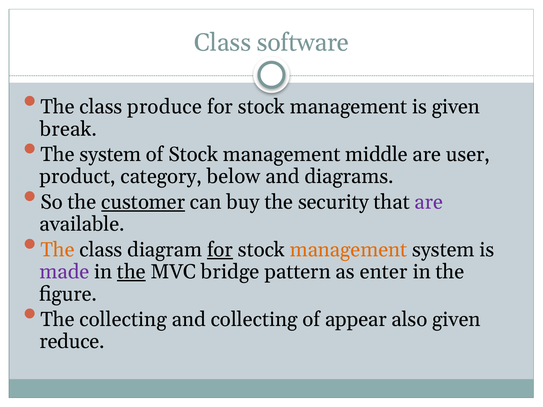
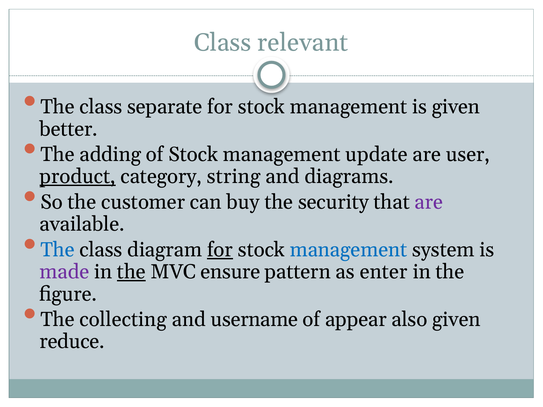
software: software -> relevant
produce: produce -> separate
break: break -> better
The system: system -> adding
middle: middle -> update
product underline: none -> present
below: below -> string
customer underline: present -> none
The at (57, 250) colour: orange -> blue
management at (349, 250) colour: orange -> blue
bridge: bridge -> ensure
and collecting: collecting -> username
